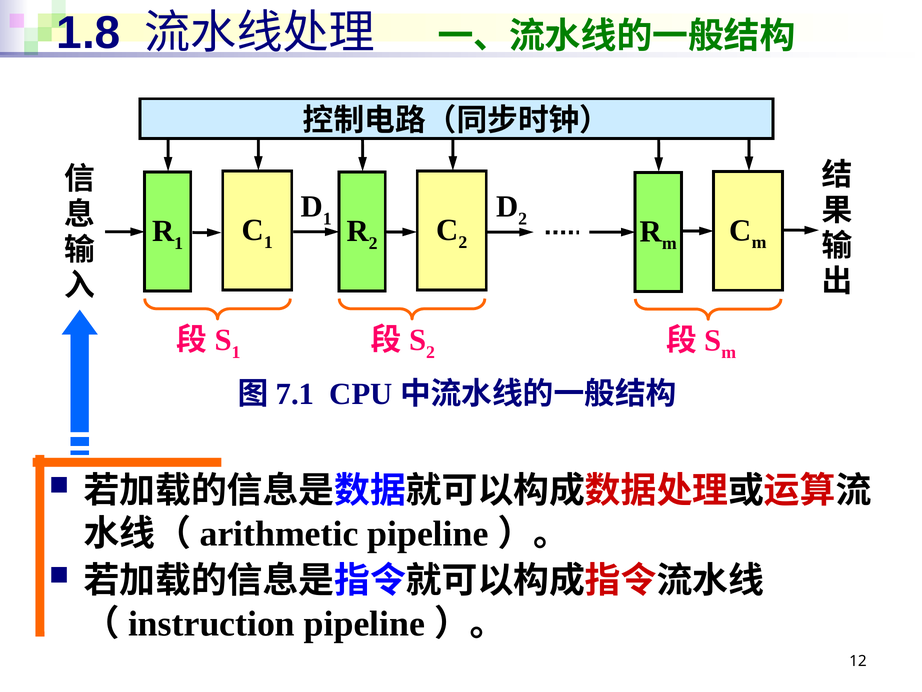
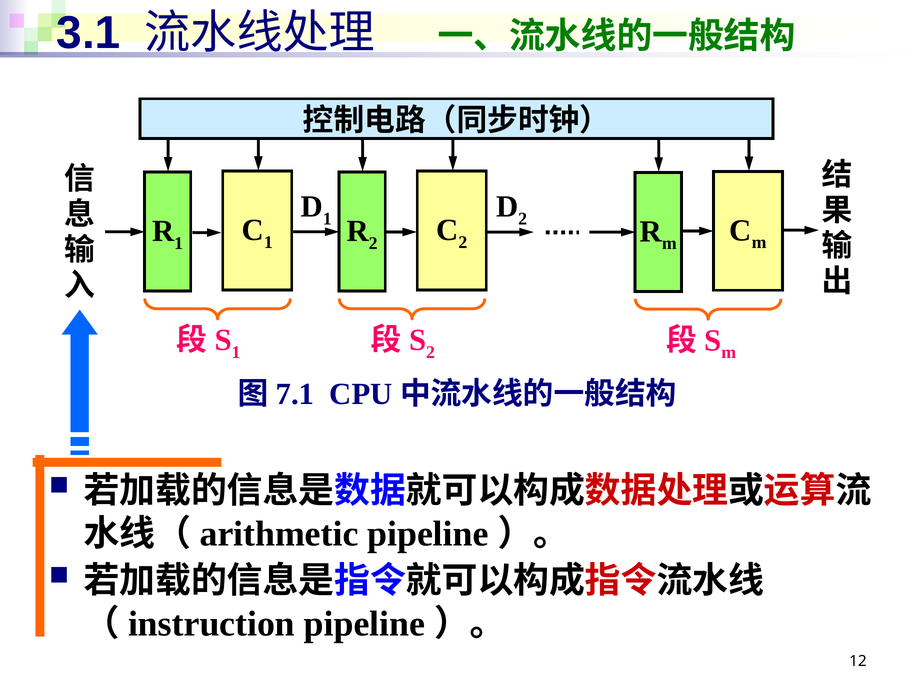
1.8: 1.8 -> 3.1
